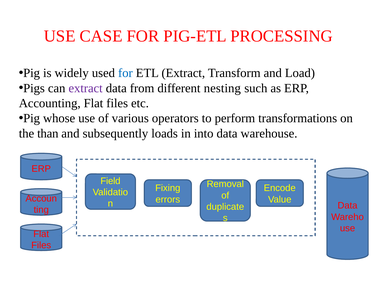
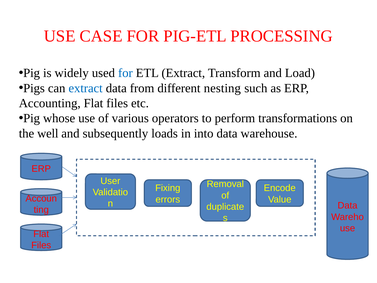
extract at (86, 88) colour: purple -> blue
than: than -> well
Field: Field -> User
